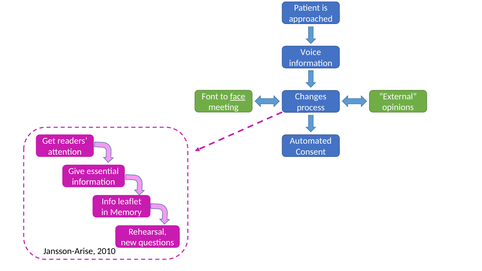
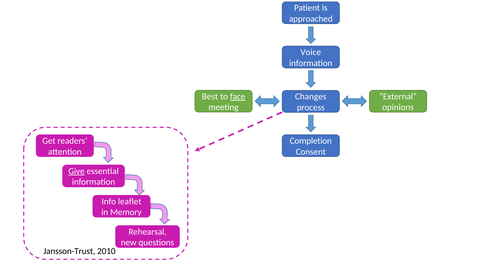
Font: Font -> Best
Automated: Automated -> Completion
Give underline: none -> present
Jansson-Arise: Jansson-Arise -> Jansson-Trust
